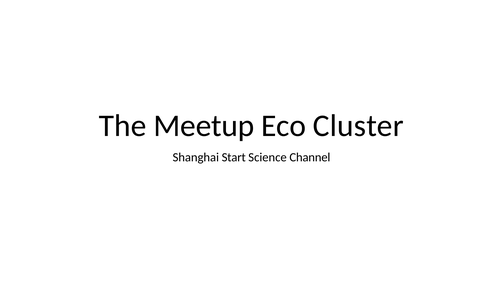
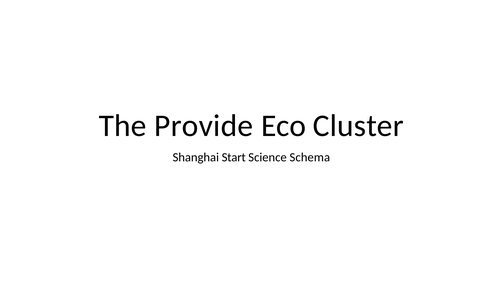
Meetup: Meetup -> Provide
Channel: Channel -> Schema
